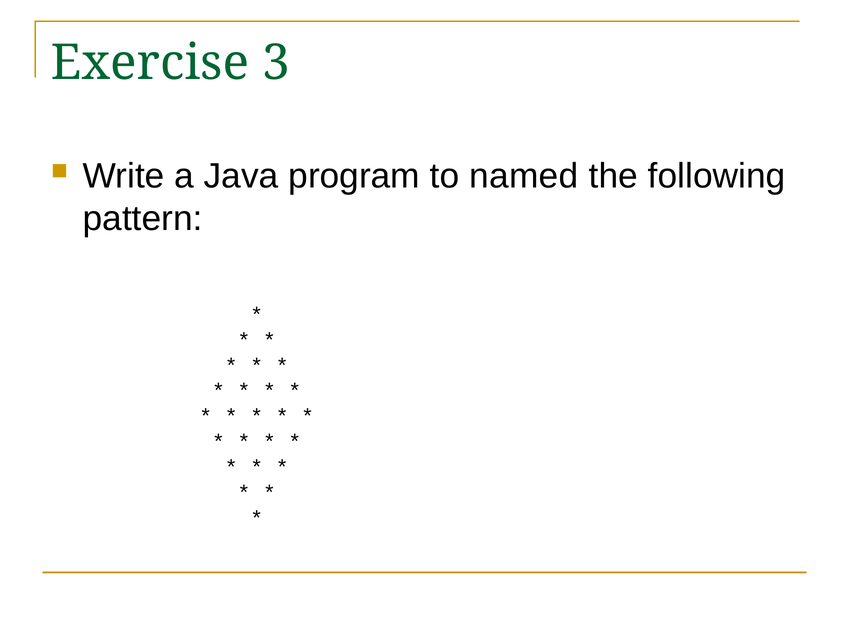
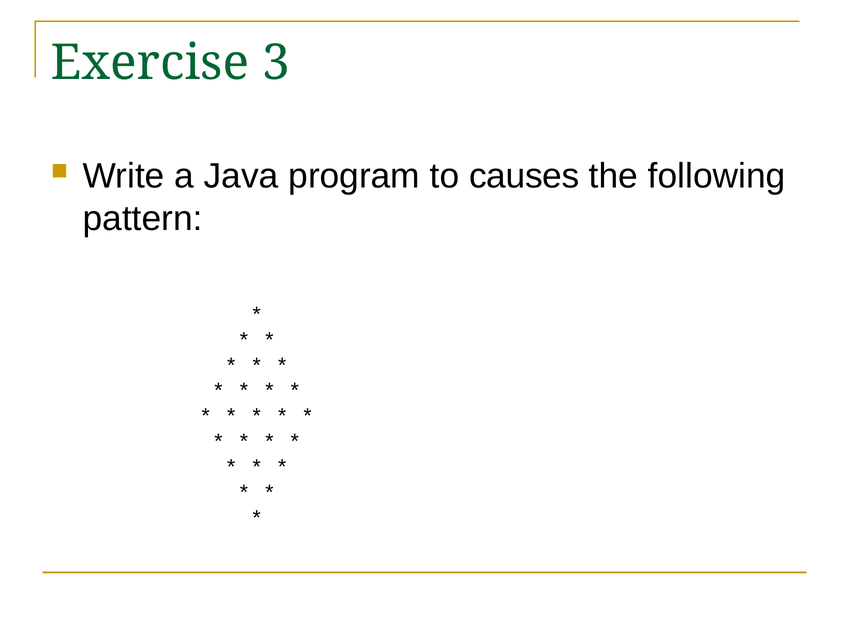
named: named -> causes
